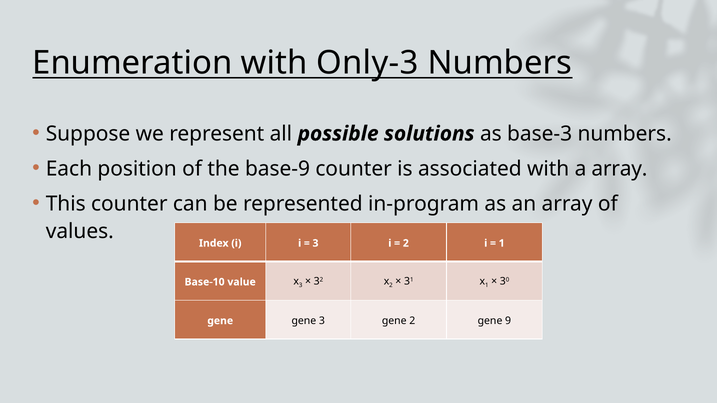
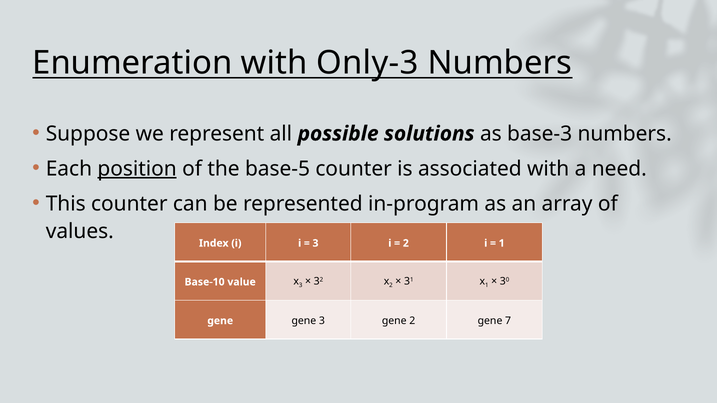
position underline: none -> present
base-9: base-9 -> base-5
a array: array -> need
9: 9 -> 7
